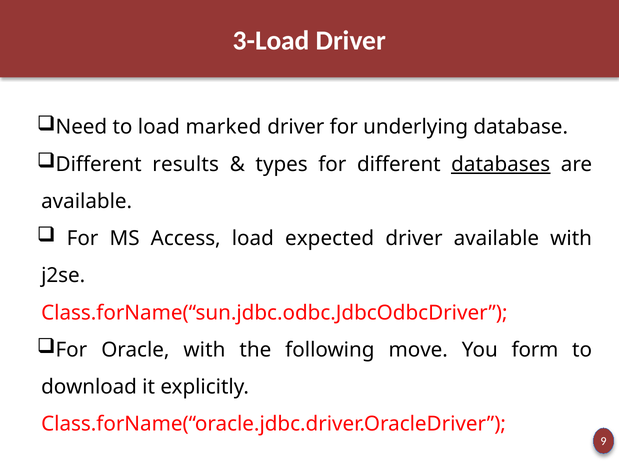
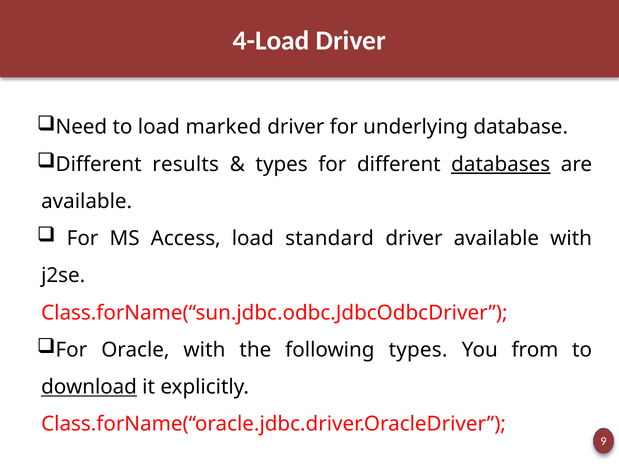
3-Load: 3-Load -> 4-Load
expected: expected -> standard
following move: move -> types
form: form -> from
download underline: none -> present
